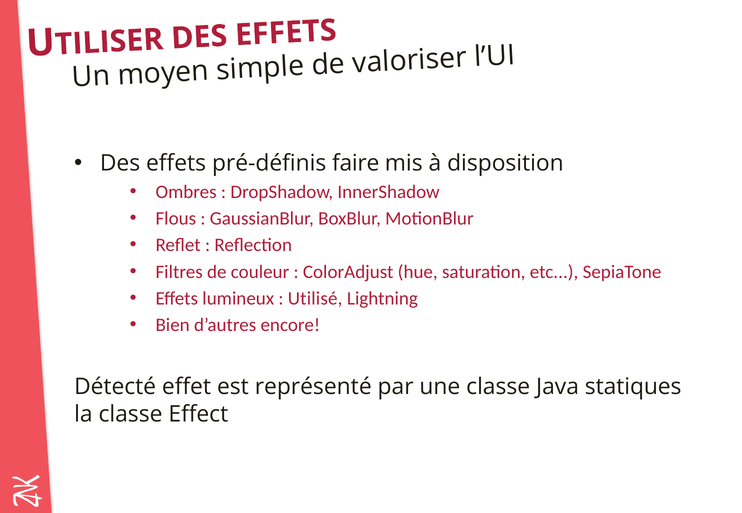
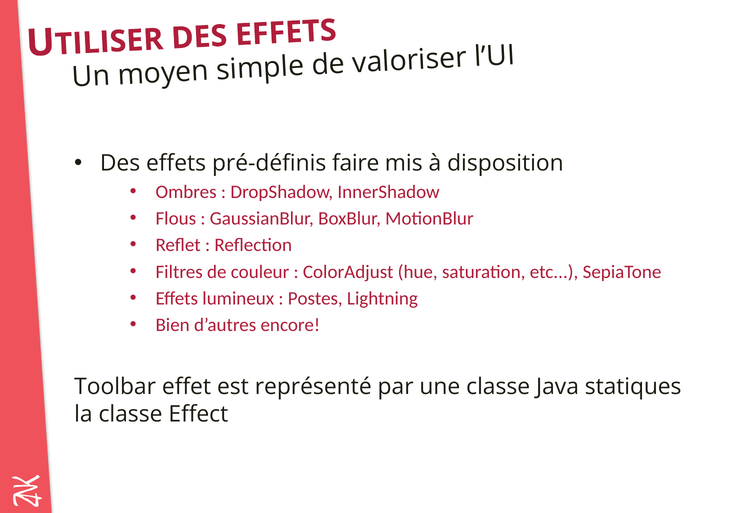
Utilisé: Utilisé -> Postes
Détecté: Détecté -> Toolbar
